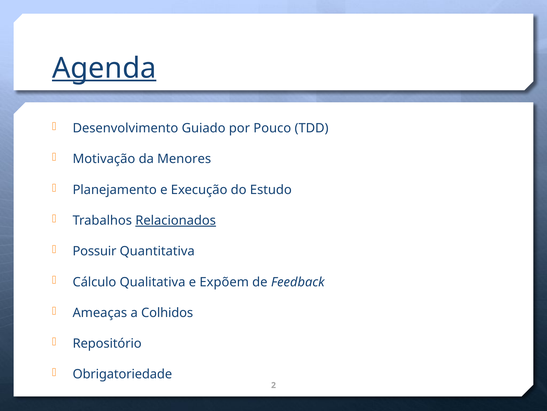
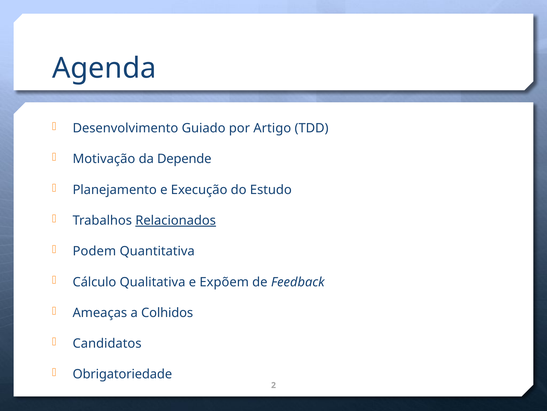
Agenda underline: present -> none
Pouco: Pouco -> Artigo
Menores: Menores -> Depende
Possuir: Possuir -> Podem
Repositório: Repositório -> Candidatos
